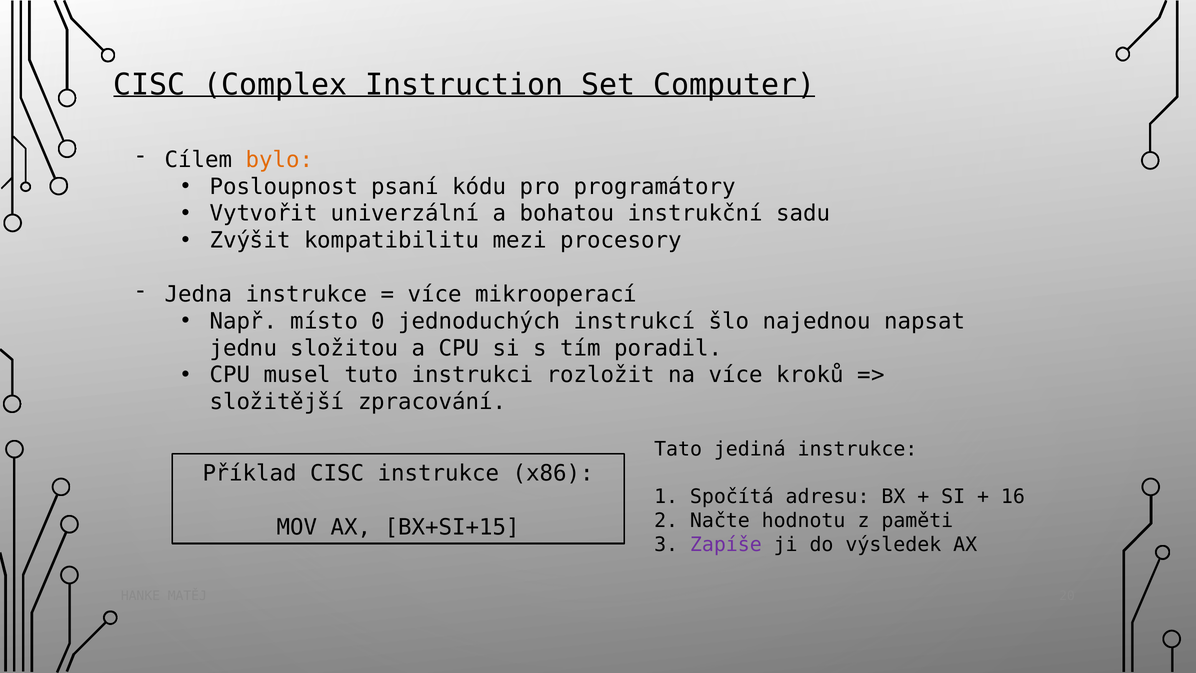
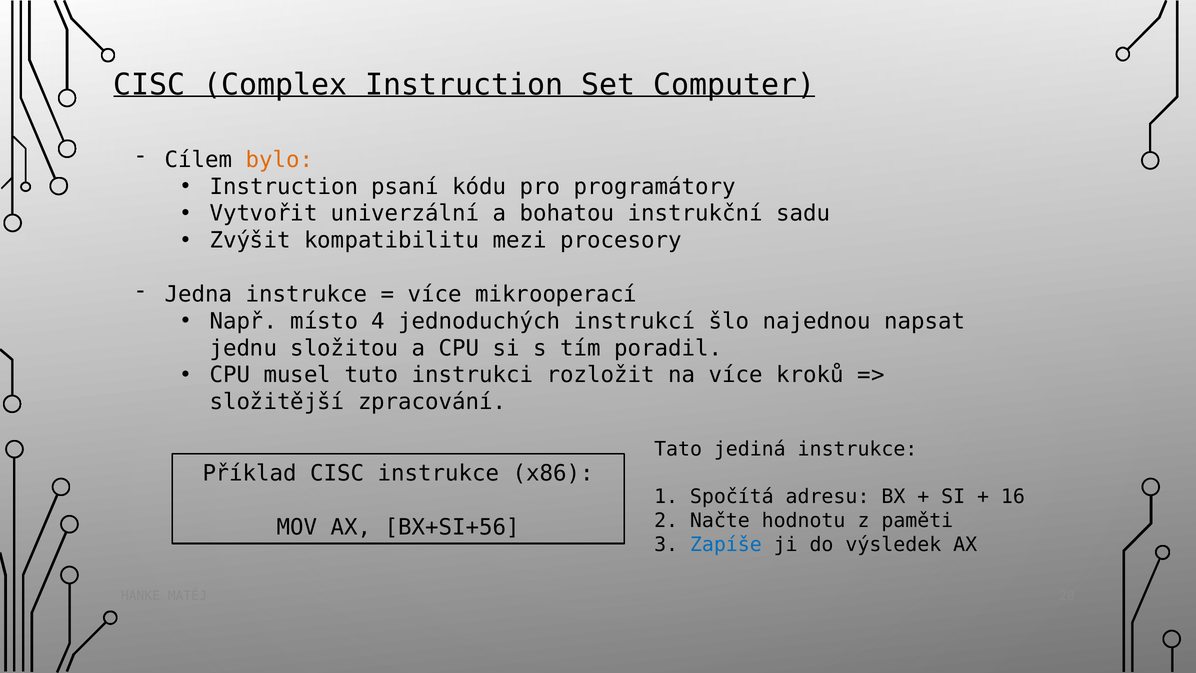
Posloupnost at (284, 187): Posloupnost -> Instruction
0: 0 -> 4
BX+SI+15: BX+SI+15 -> BX+SI+56
Zapíše colour: purple -> blue
